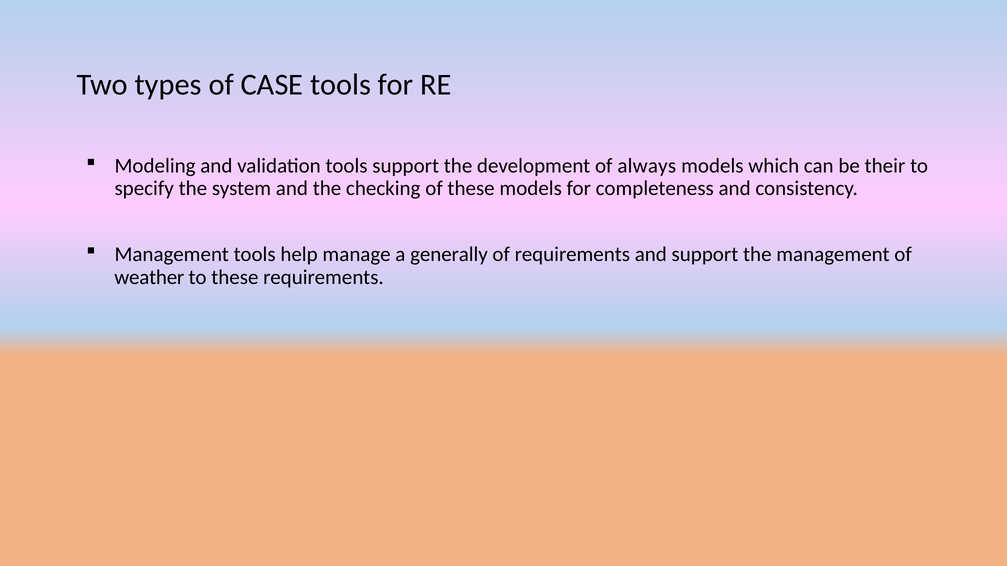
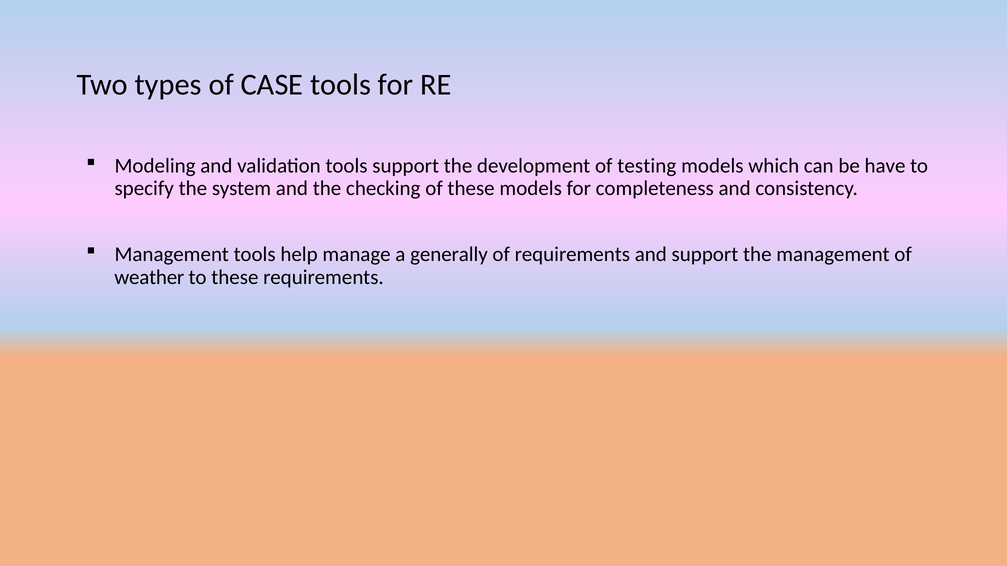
always: always -> testing
their: their -> have
